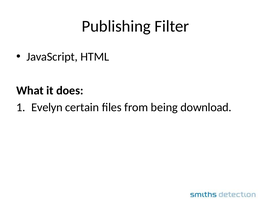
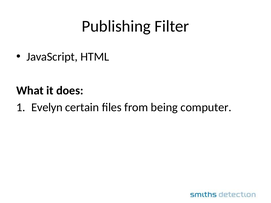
download: download -> computer
